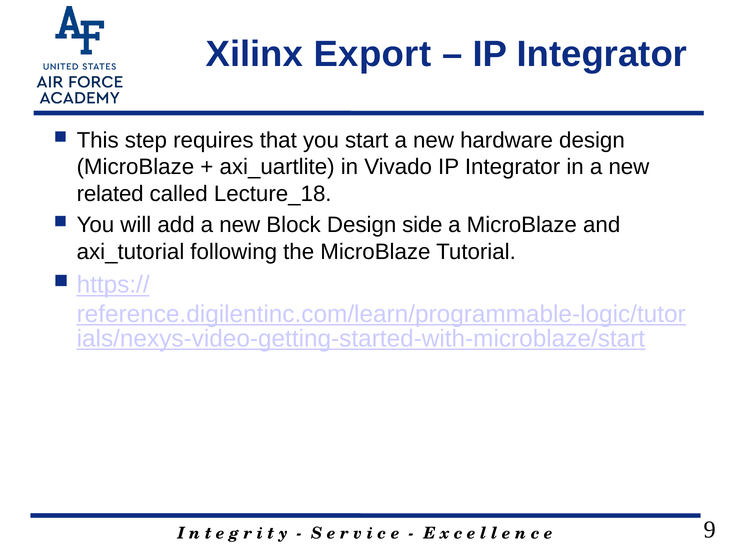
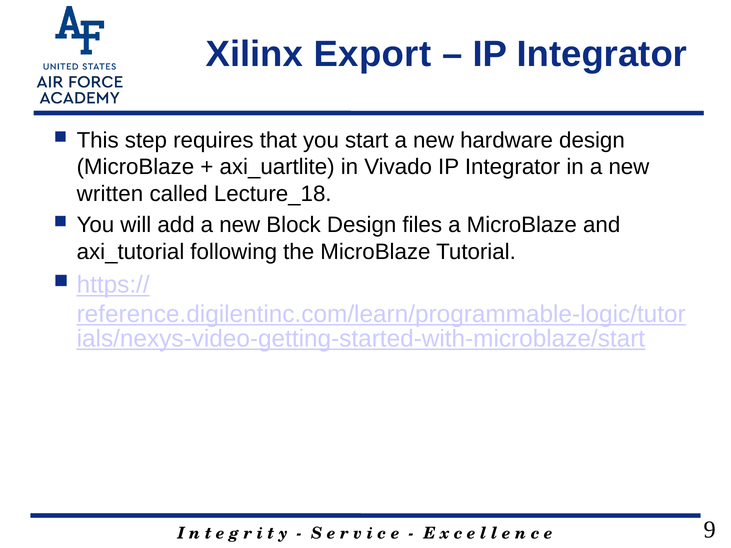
related: related -> written
side: side -> files
